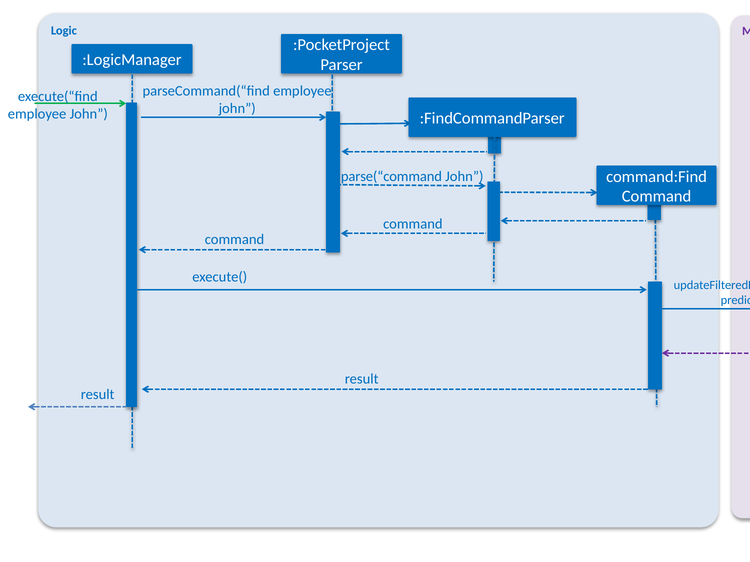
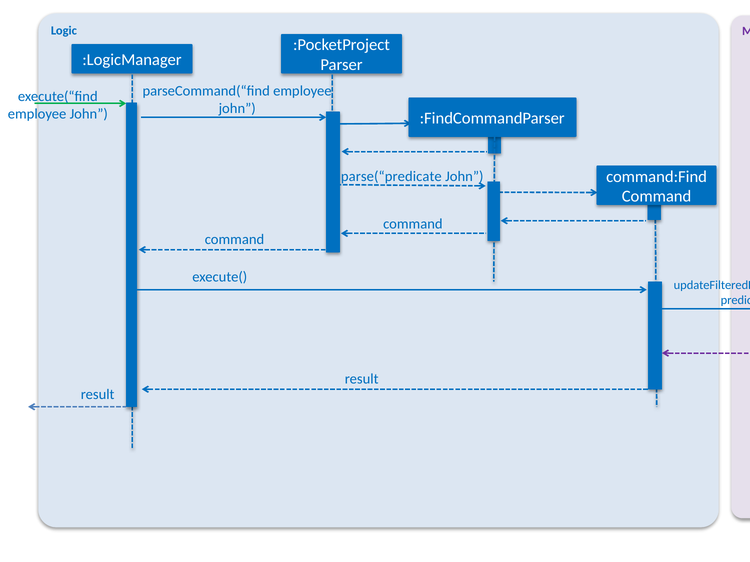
parse(“command: parse(“command -> parse(“predicate
